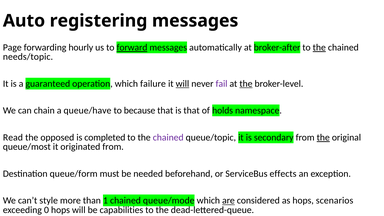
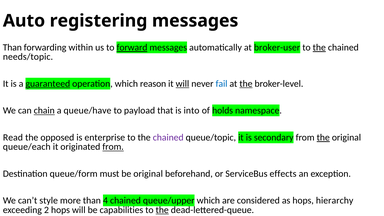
Page at (12, 47): Page -> Than
hourly: hourly -> within
broker-after: broker-after -> broker-user
guaranteed underline: none -> present
failure: failure -> reason
fail colour: purple -> blue
chain underline: none -> present
because: because -> payload
is that: that -> into
completed: completed -> enterprise
queue/most: queue/most -> queue/each
from at (113, 147) underline: none -> present
be needed: needed -> original
1: 1 -> 4
queue/mode: queue/mode -> queue/upper
are underline: present -> none
scenarios: scenarios -> hierarchy
0: 0 -> 2
the at (162, 210) underline: none -> present
